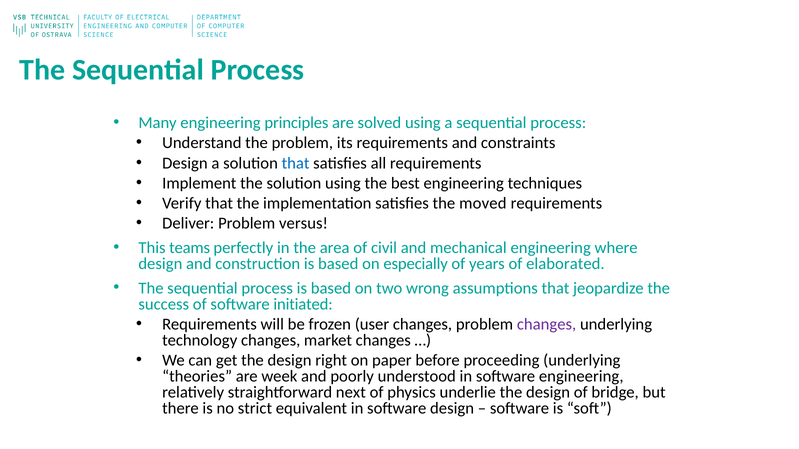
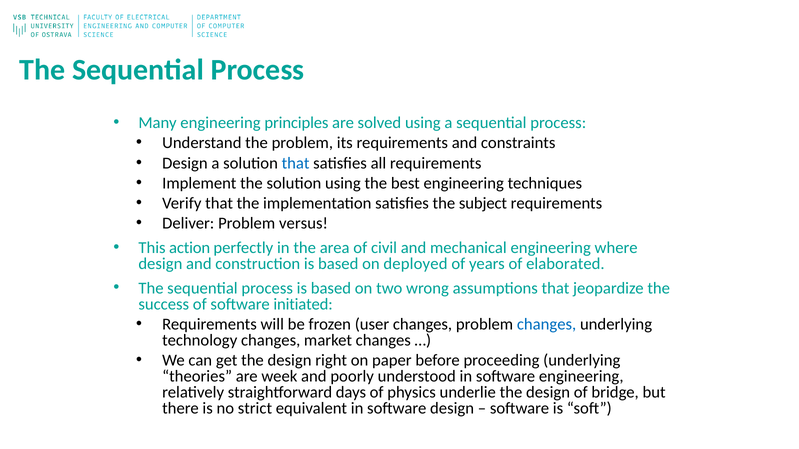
moved: moved -> subject
teams: teams -> action
especially: especially -> deployed
changes at (547, 324) colour: purple -> blue
next: next -> days
